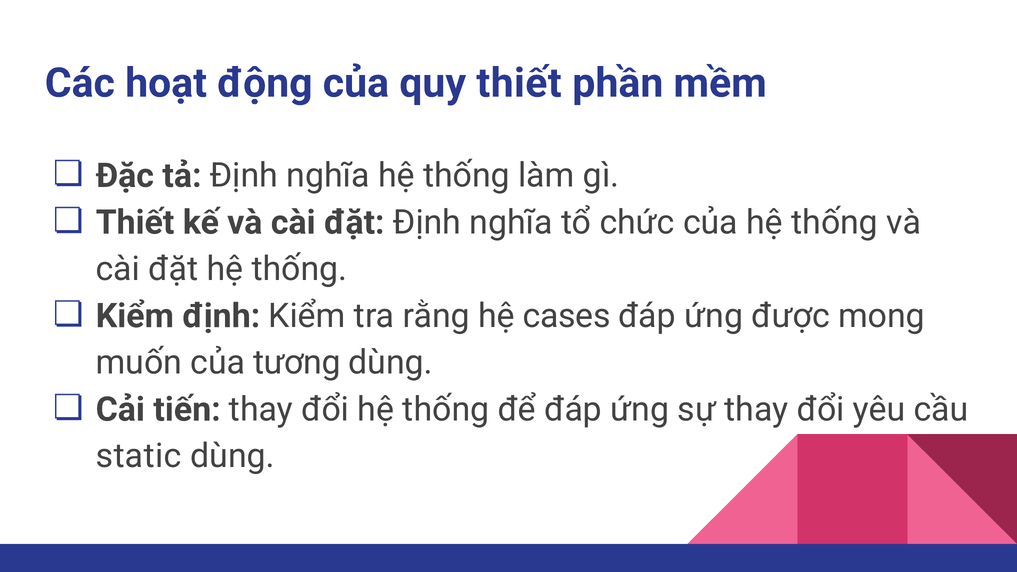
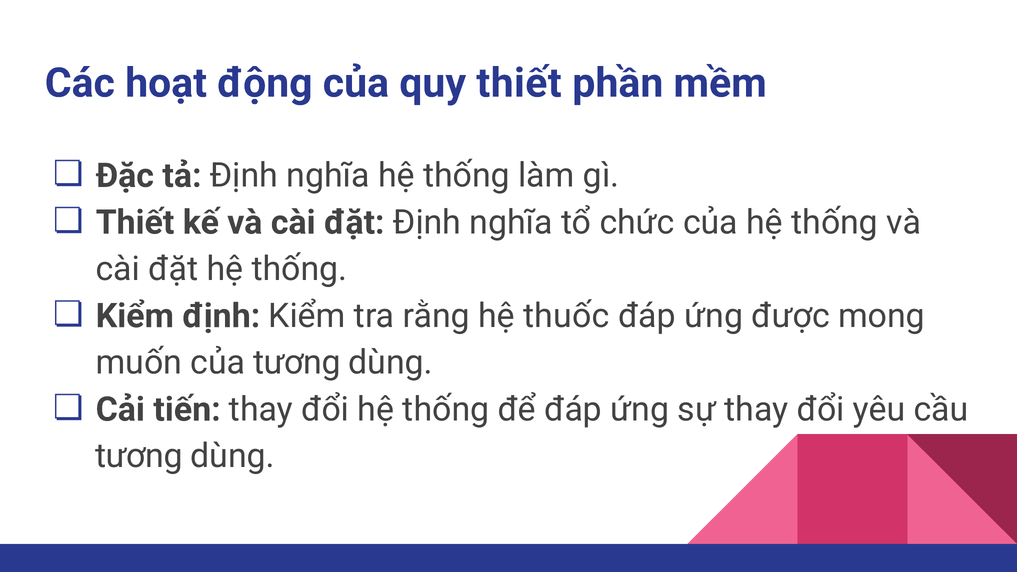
cases: cases -> thuốc
static at (139, 456): static -> tương
